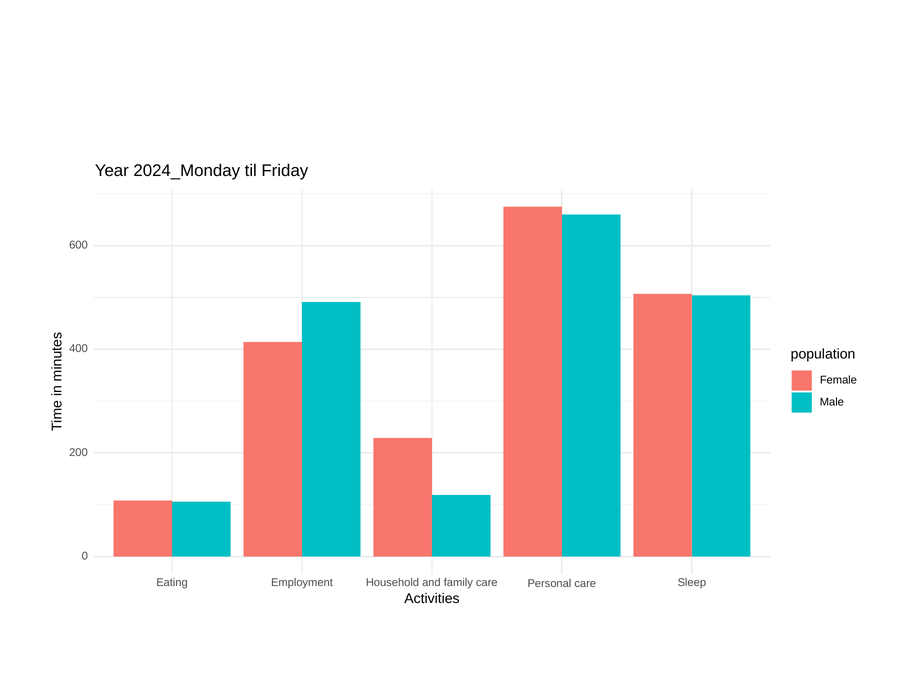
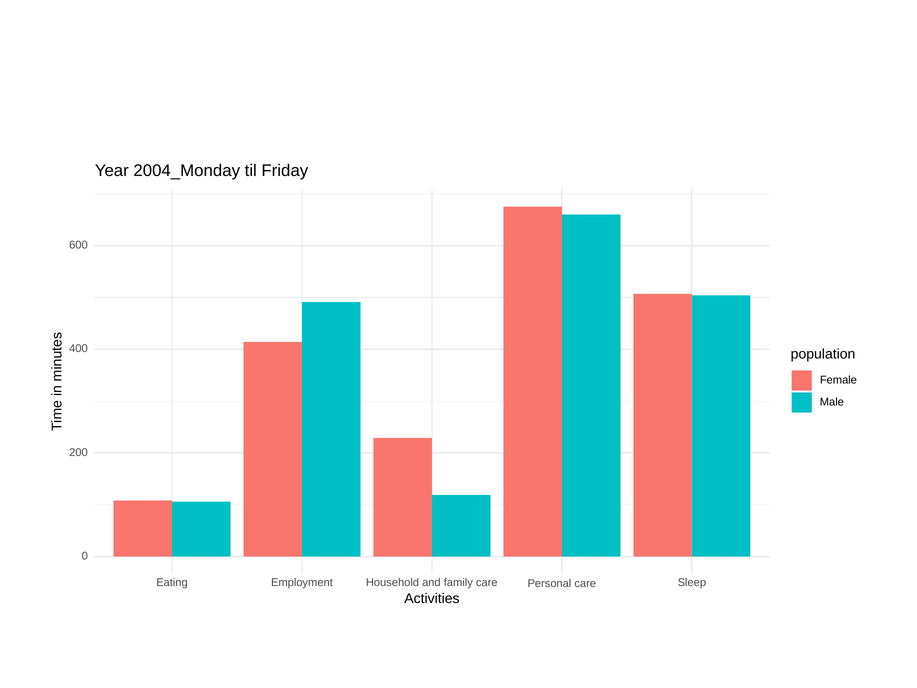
2024_Monday: 2024_Monday -> 2004_Monday
